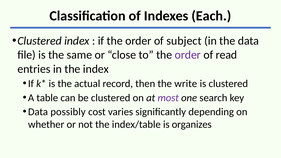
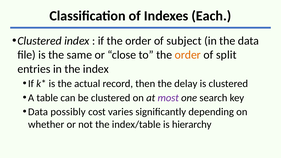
order at (188, 55) colour: purple -> orange
read: read -> split
write: write -> delay
organizes: organizes -> hierarchy
